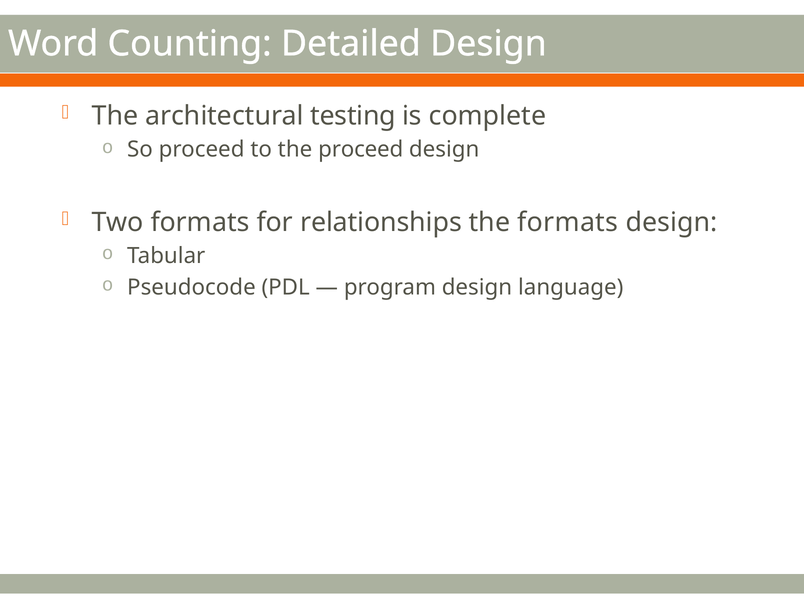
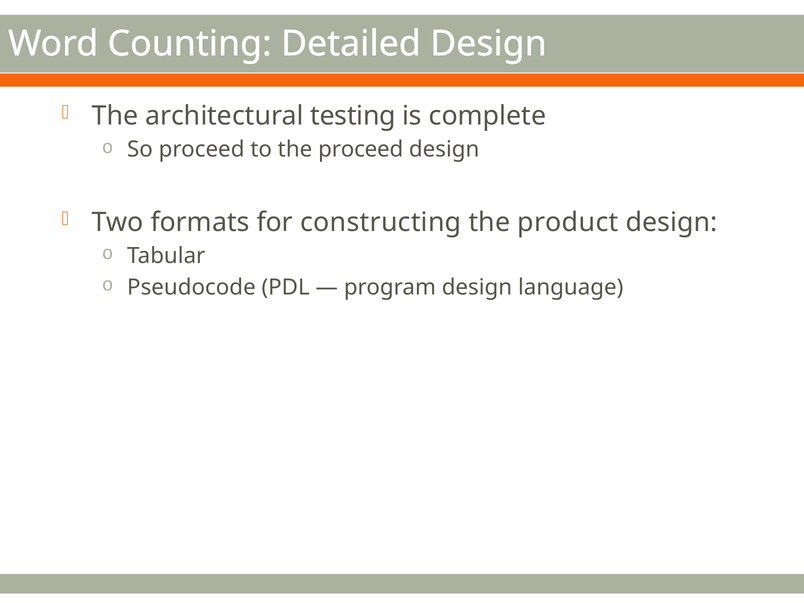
relationships: relationships -> constructing
the formats: formats -> product
